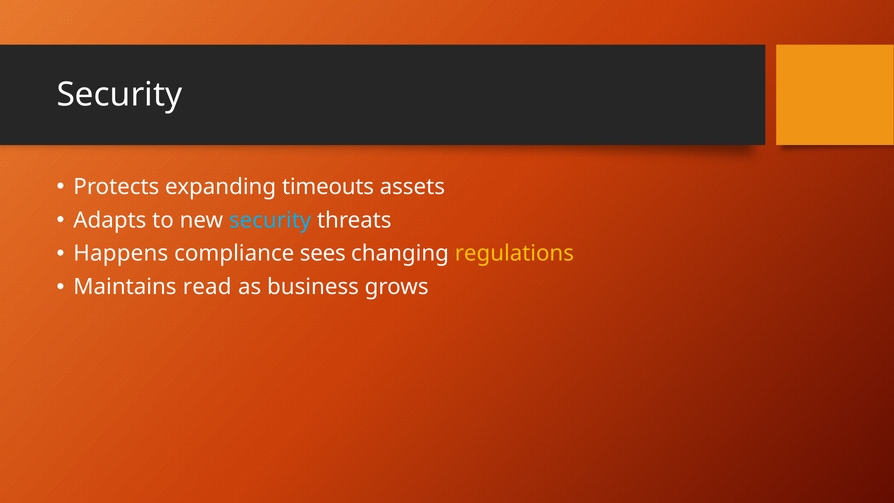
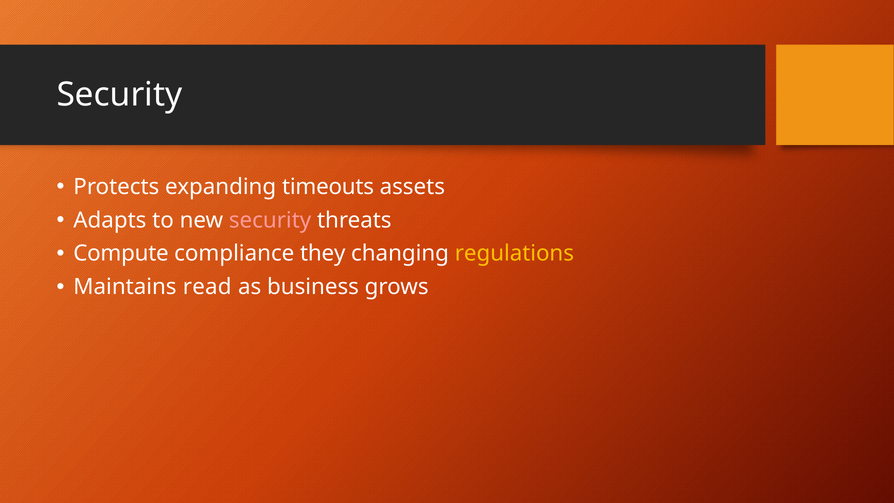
security at (270, 220) colour: light blue -> pink
Happens: Happens -> Compute
sees: sees -> they
